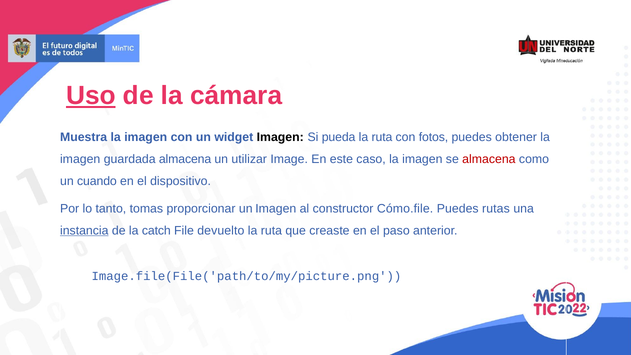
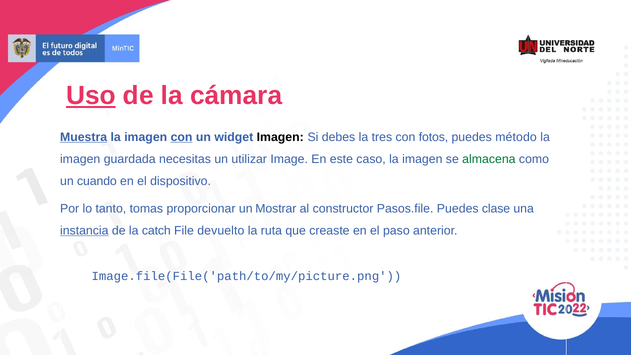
Muestra underline: none -> present
con at (182, 137) underline: none -> present
pueda: pueda -> debes
ruta at (382, 137): ruta -> tres
obtener: obtener -> método
guardada almacena: almacena -> necesitas
almacena at (489, 159) colour: red -> green
un Imagen: Imagen -> Mostrar
Cómo.file: Cómo.file -> Pasos.file
rutas: rutas -> clase
